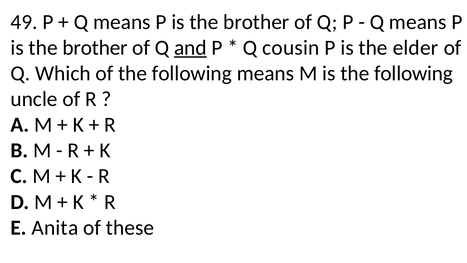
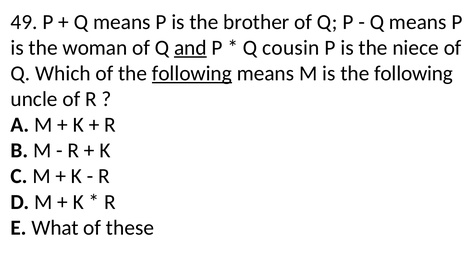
brother at (95, 48): brother -> woman
elder: elder -> niece
following at (192, 73) underline: none -> present
Anita: Anita -> What
